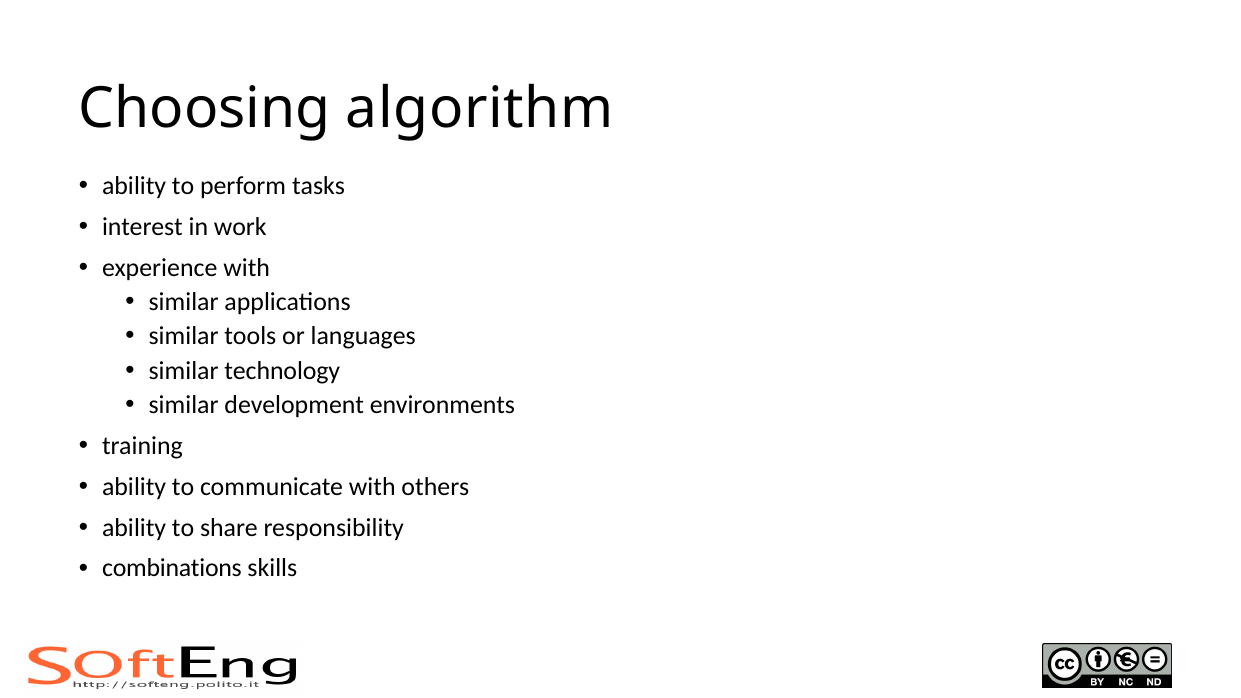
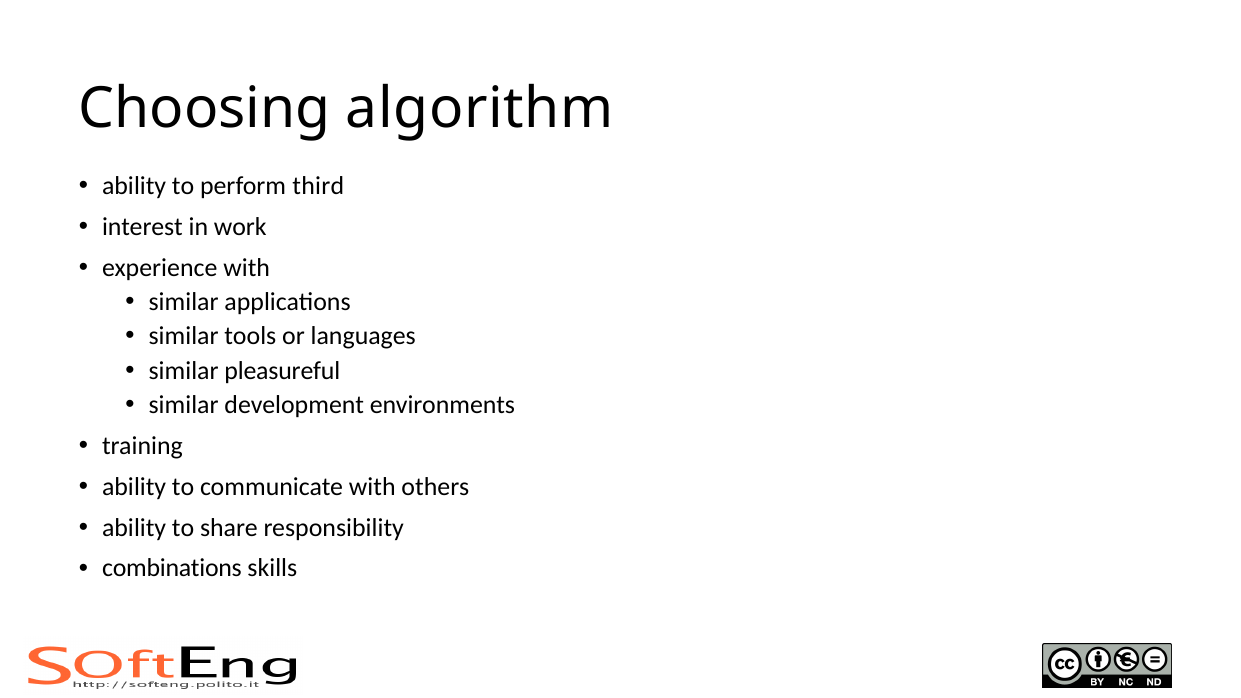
tasks: tasks -> third
technology: technology -> pleasureful
